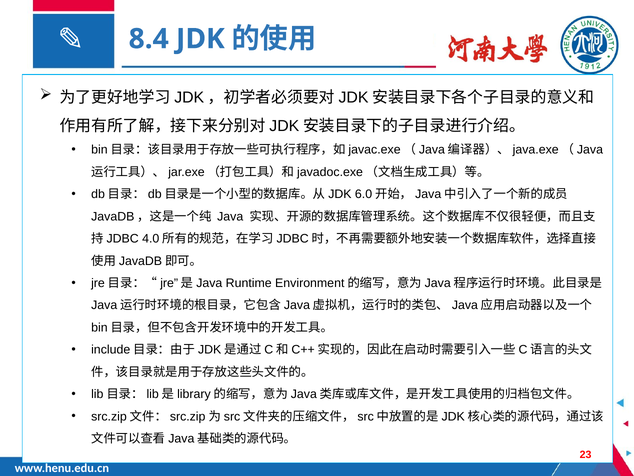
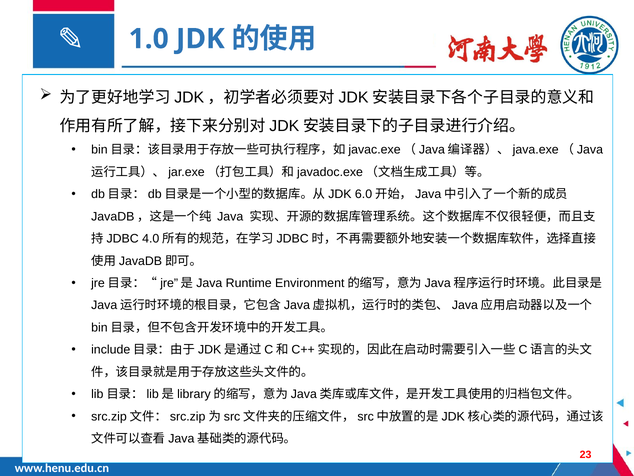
8.4: 8.4 -> 1.0
